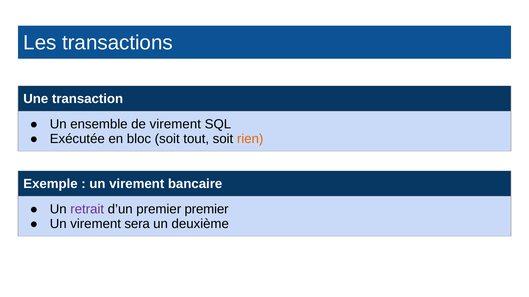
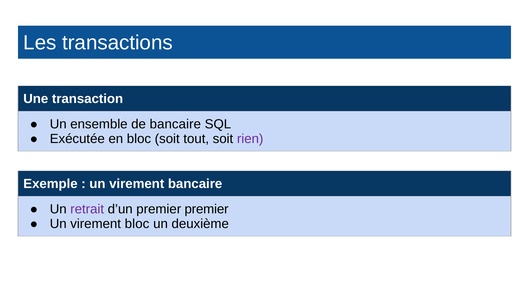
de virement: virement -> bancaire
rien colour: orange -> purple
virement sera: sera -> bloc
